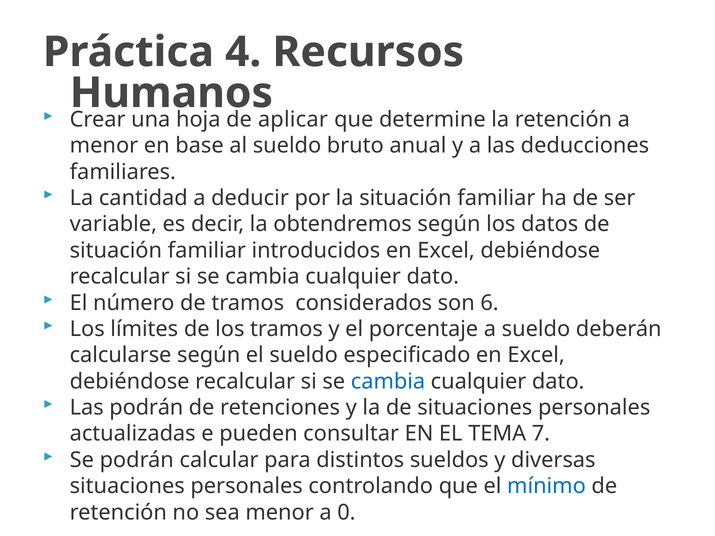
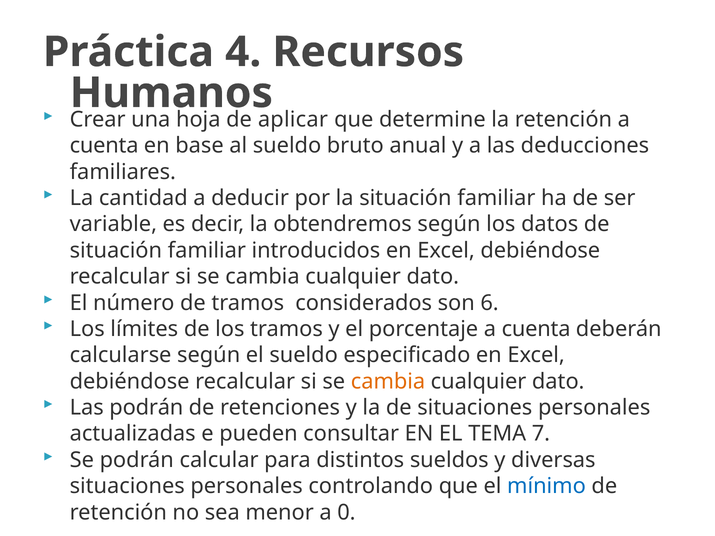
menor at (104, 146): menor -> cuenta
porcentaje a sueldo: sueldo -> cuenta
cambia at (388, 382) colour: blue -> orange
